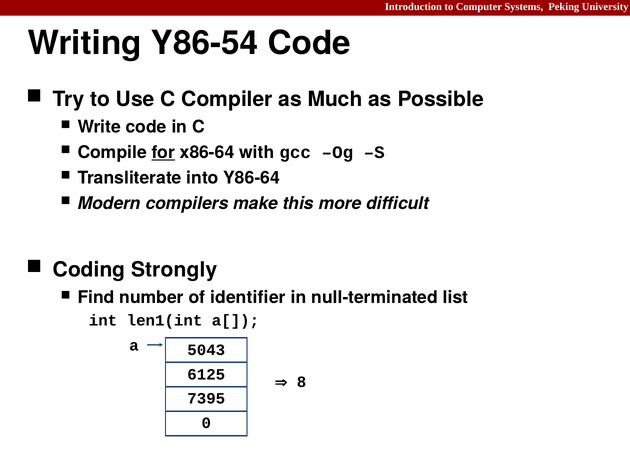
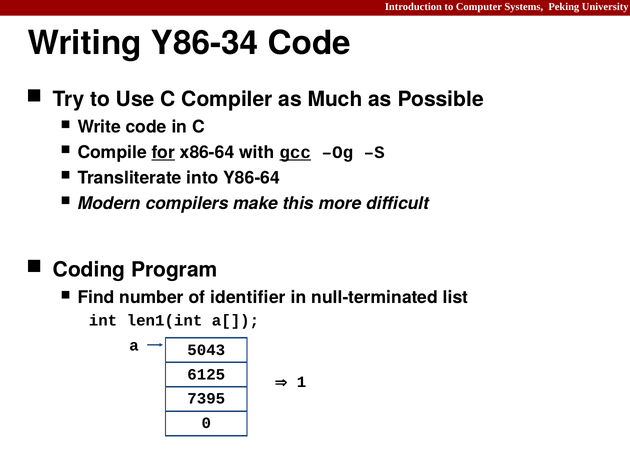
Y86-54: Y86-54 -> Y86-34
gcc underline: none -> present
Strongly: Strongly -> Program
8: 8 -> 1
